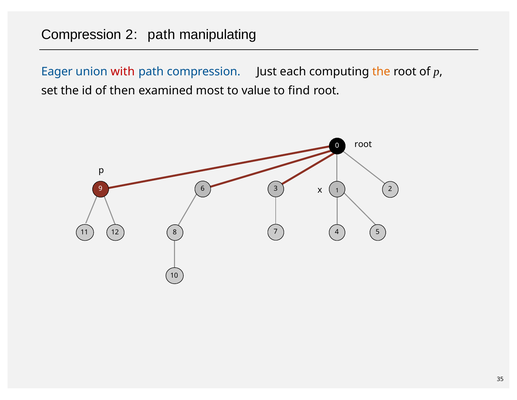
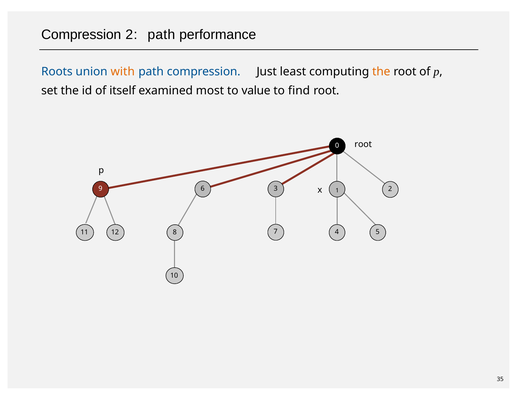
manipulating: manipulating -> performance
Eager: Eager -> Roots
with colour: red -> orange
each: each -> least
then: then -> itself
